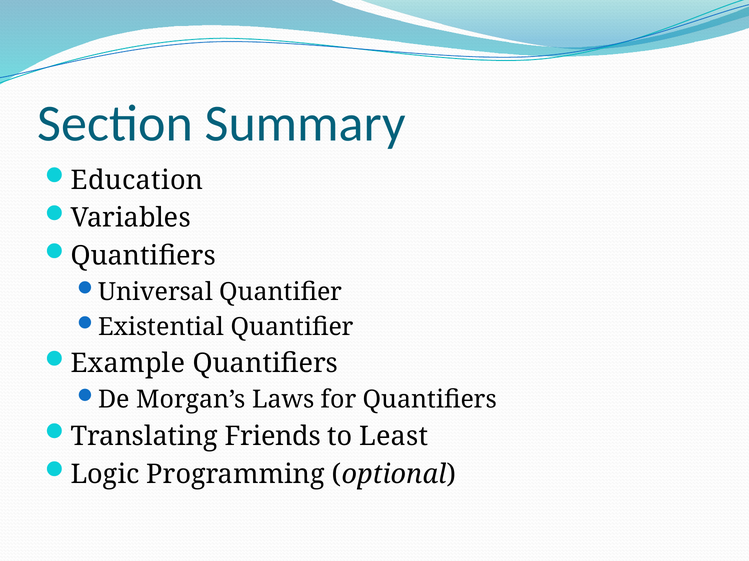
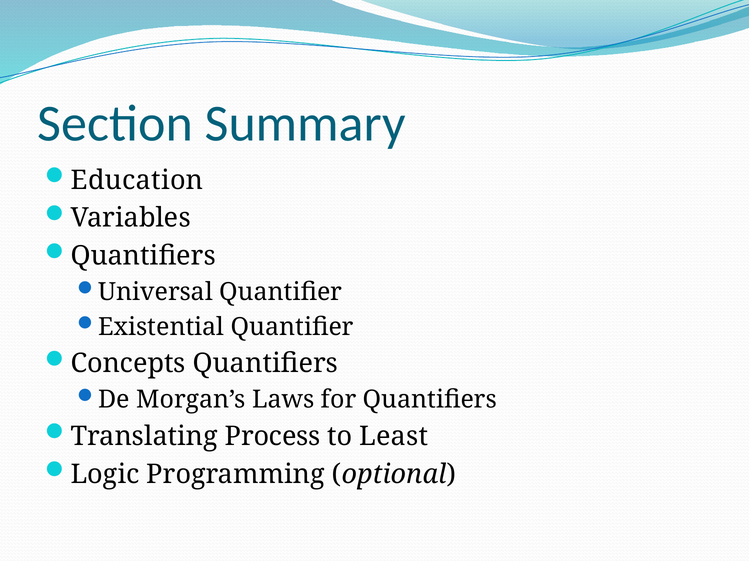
Example: Example -> Concepts
Friends: Friends -> Process
